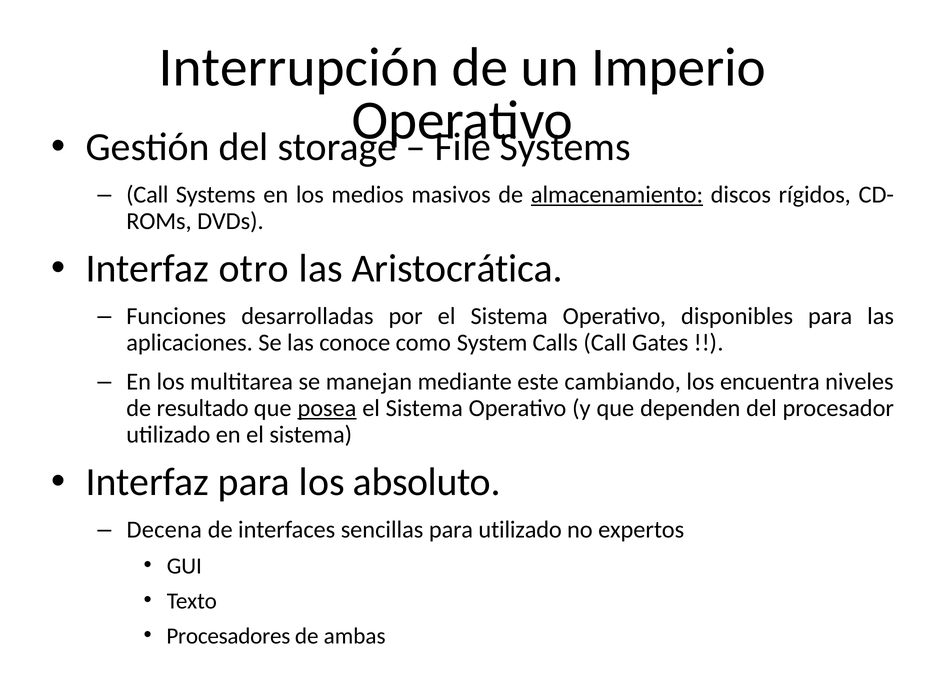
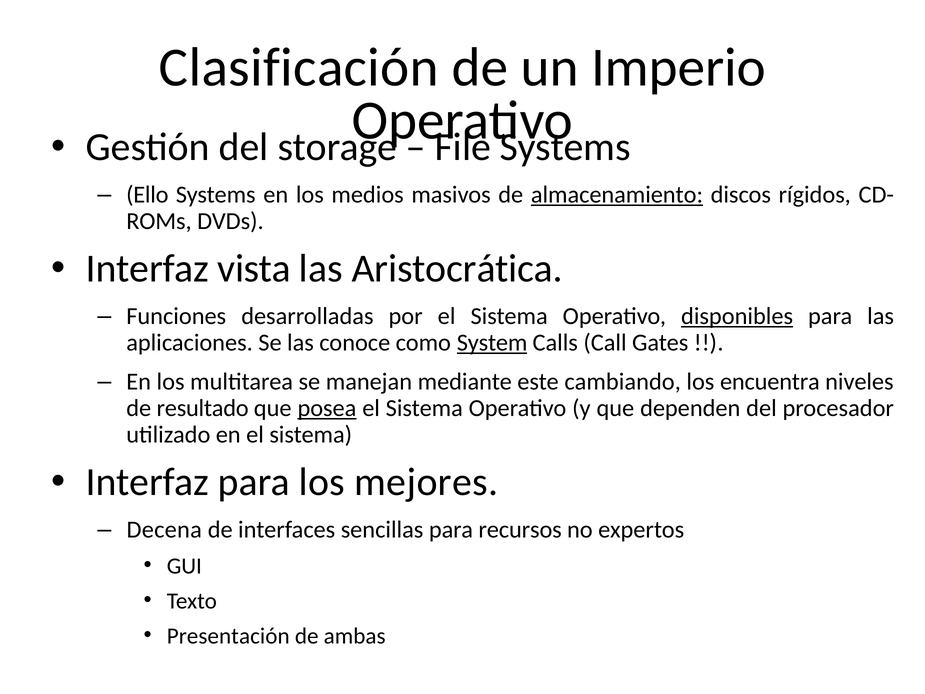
Interrupción: Interrupción -> Clasificación
Call at (147, 195): Call -> Ello
otro: otro -> vista
disponibles underline: none -> present
System underline: none -> present
absoluto: absoluto -> mejores
para utilizado: utilizado -> recursos
Procesadores: Procesadores -> Presentación
